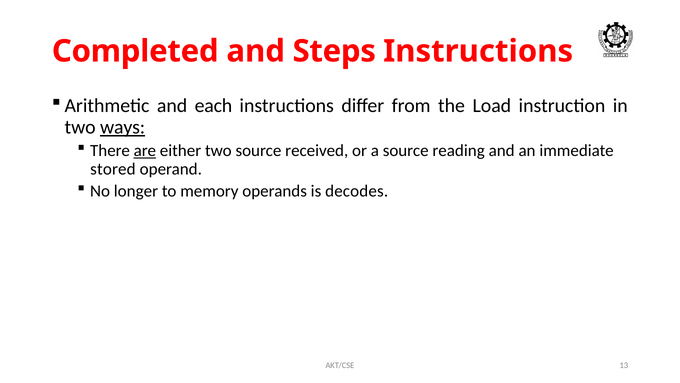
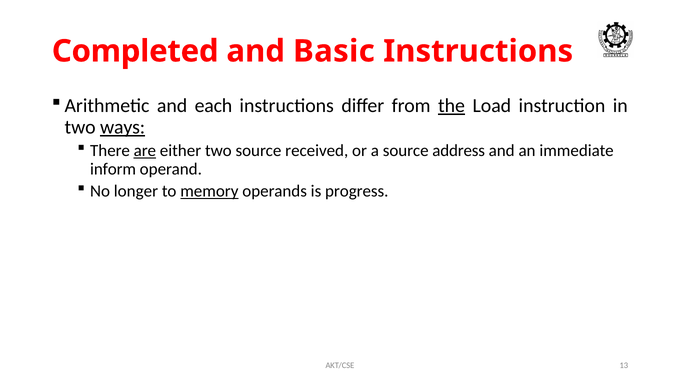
Steps: Steps -> Basic
the underline: none -> present
reading: reading -> address
stored: stored -> inform
memory underline: none -> present
decodes: decodes -> progress
